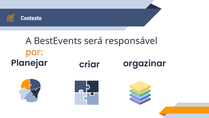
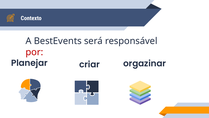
por colour: orange -> red
